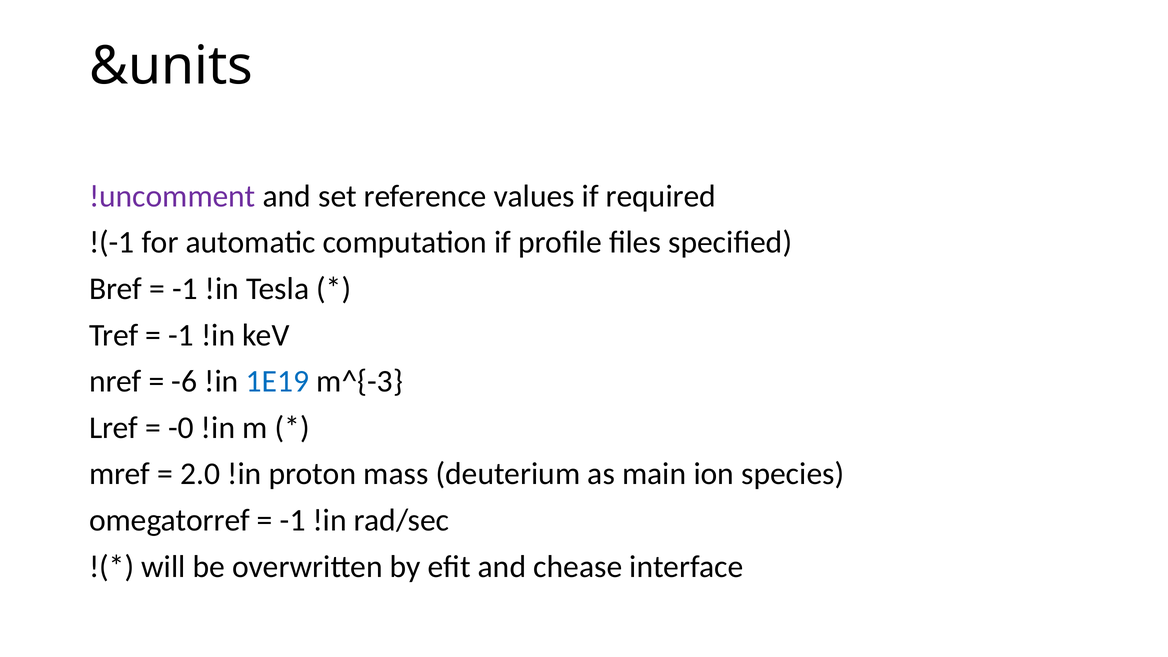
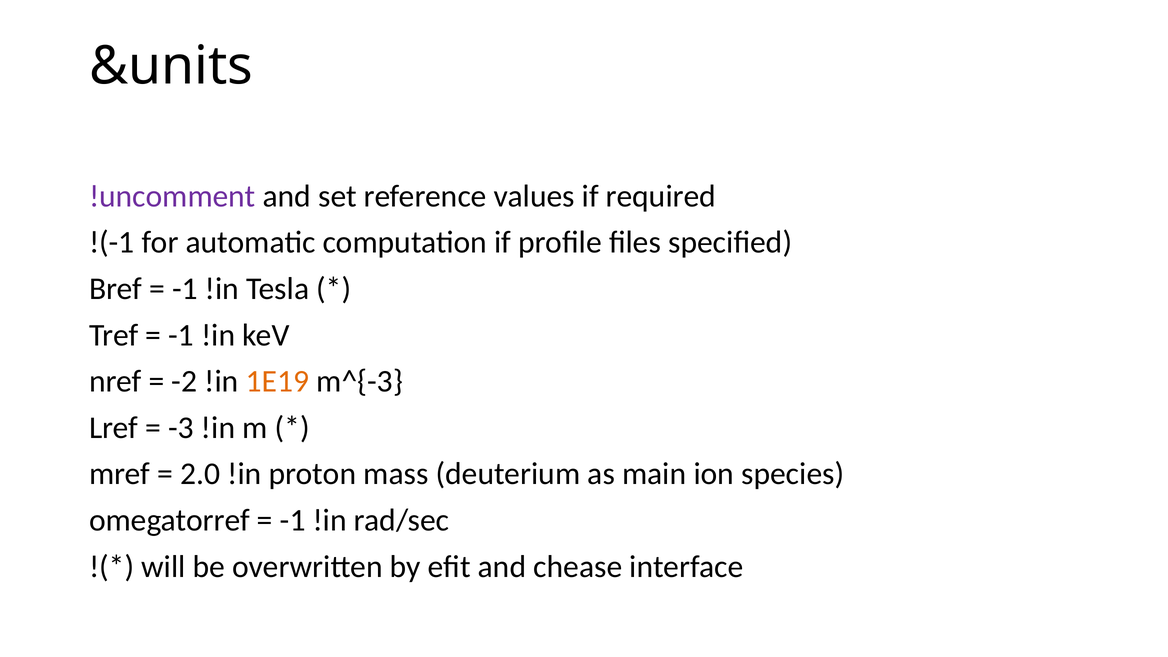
-6: -6 -> -2
1E19 colour: blue -> orange
-0: -0 -> -3
